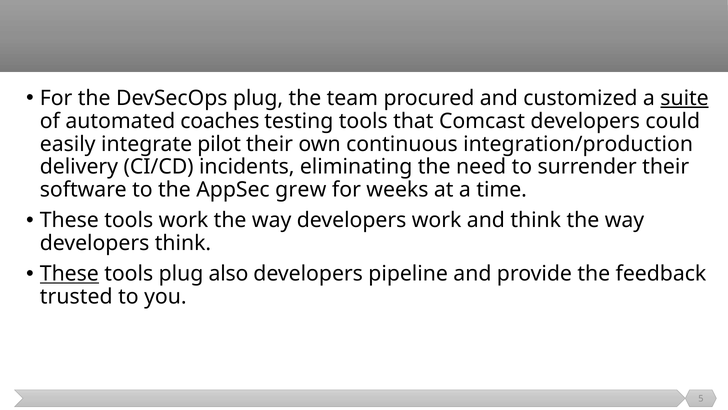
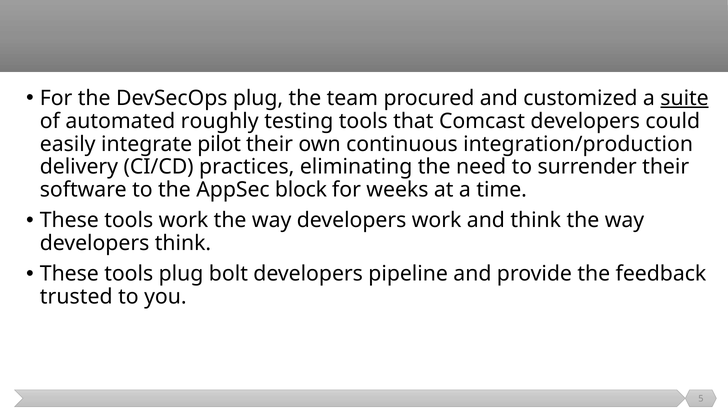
coaches: coaches -> roughly
incidents: incidents -> practices
grew: grew -> block
These at (69, 273) underline: present -> none
also: also -> bolt
